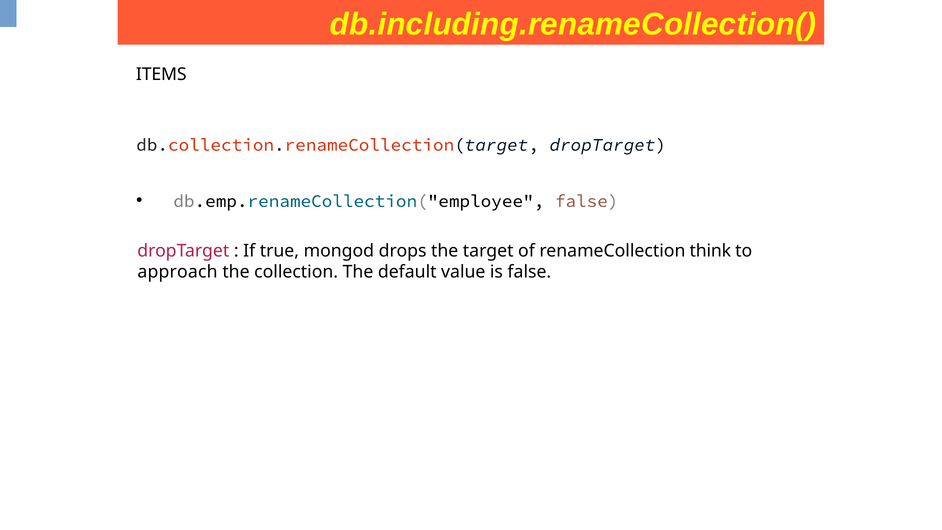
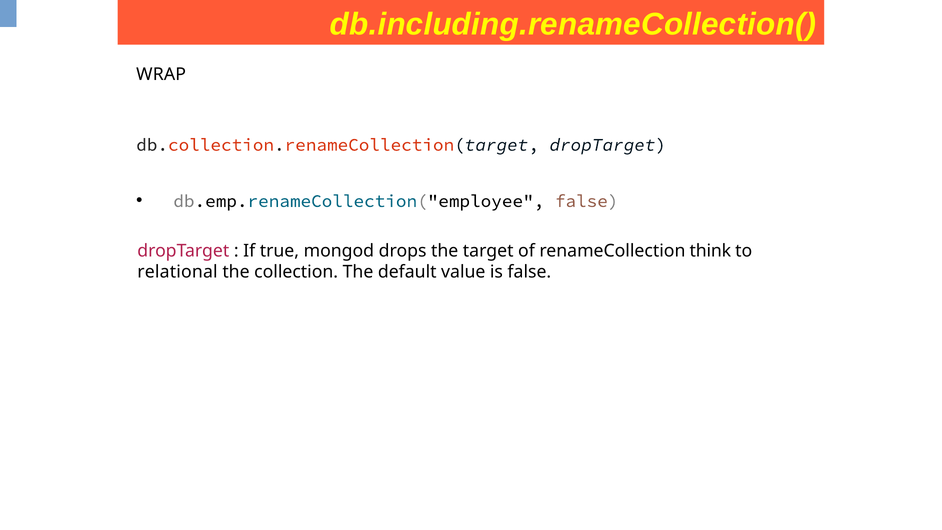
ITEMS: ITEMS -> WRAP
approach: approach -> relational
